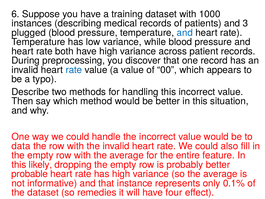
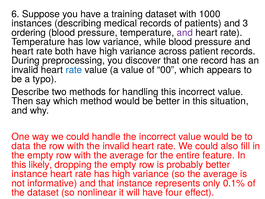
plugged: plugged -> ordering
and at (185, 33) colour: blue -> purple
probable at (30, 174): probable -> instance
remedies: remedies -> nonlinear
